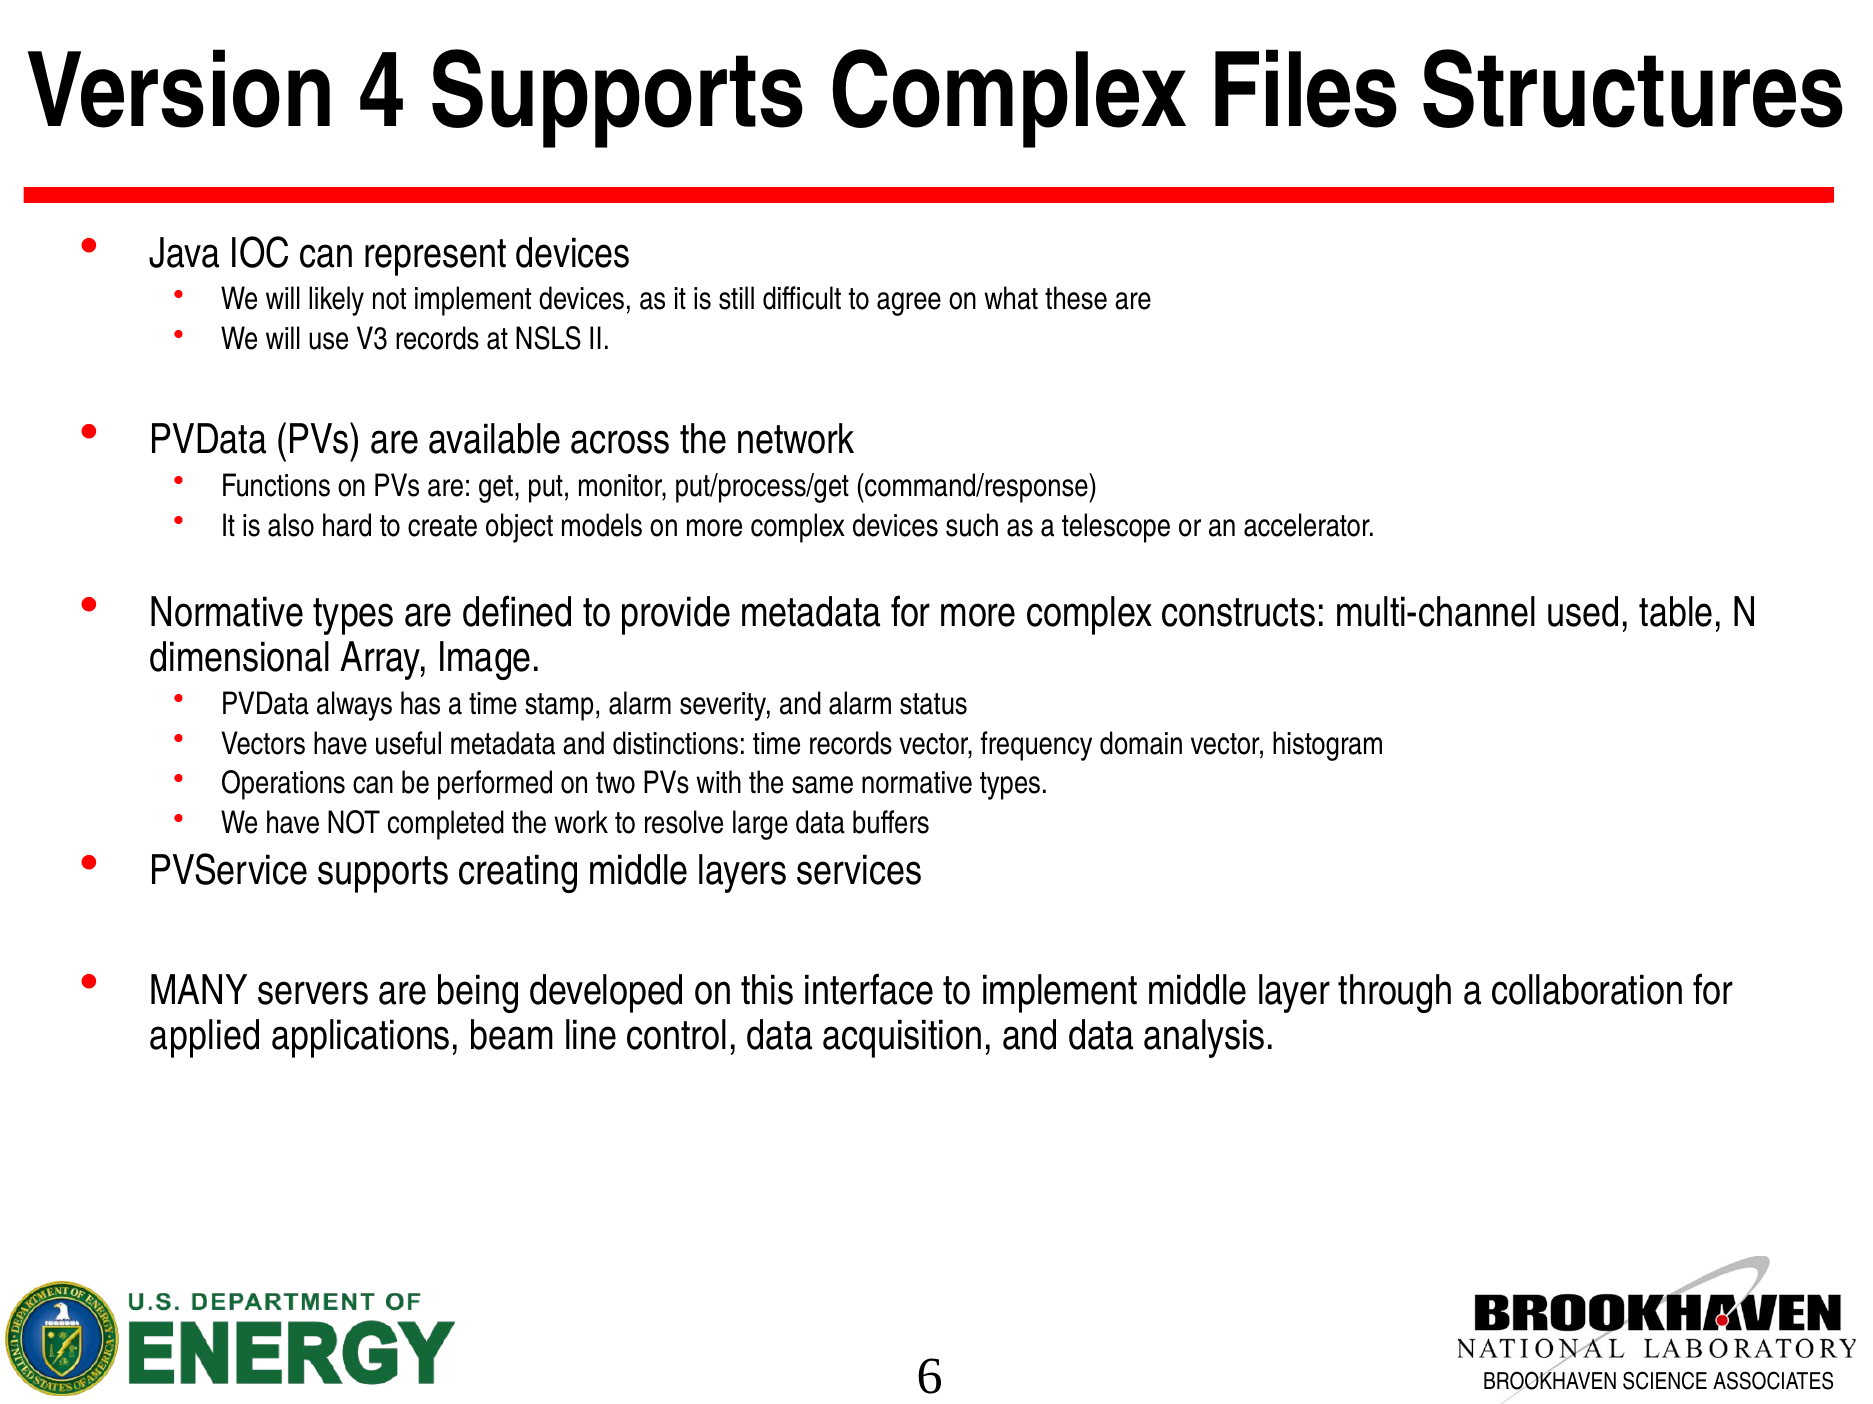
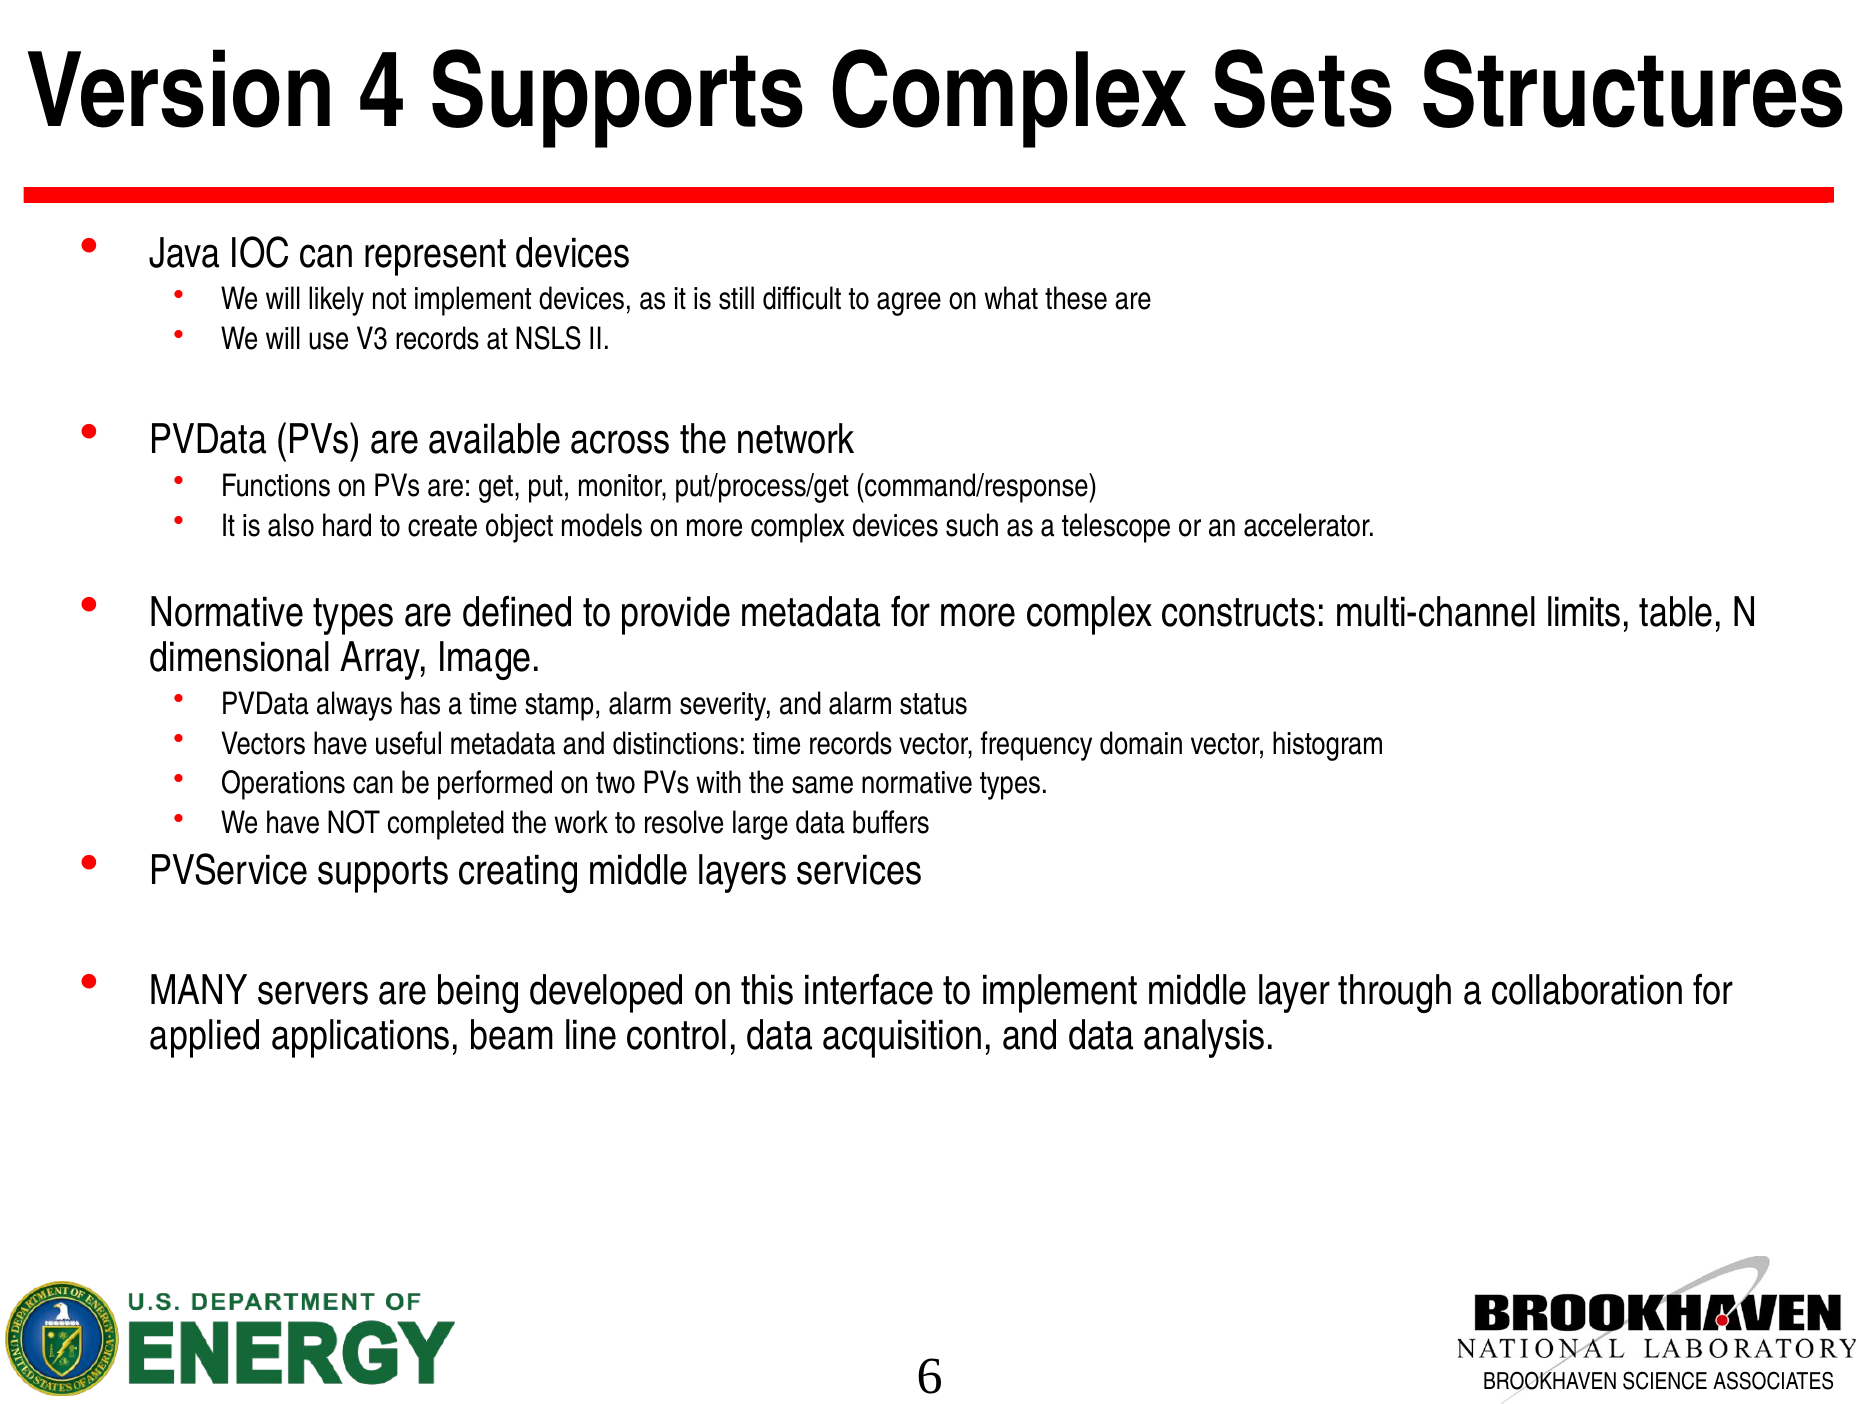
Files: Files -> Sets
used: used -> limits
